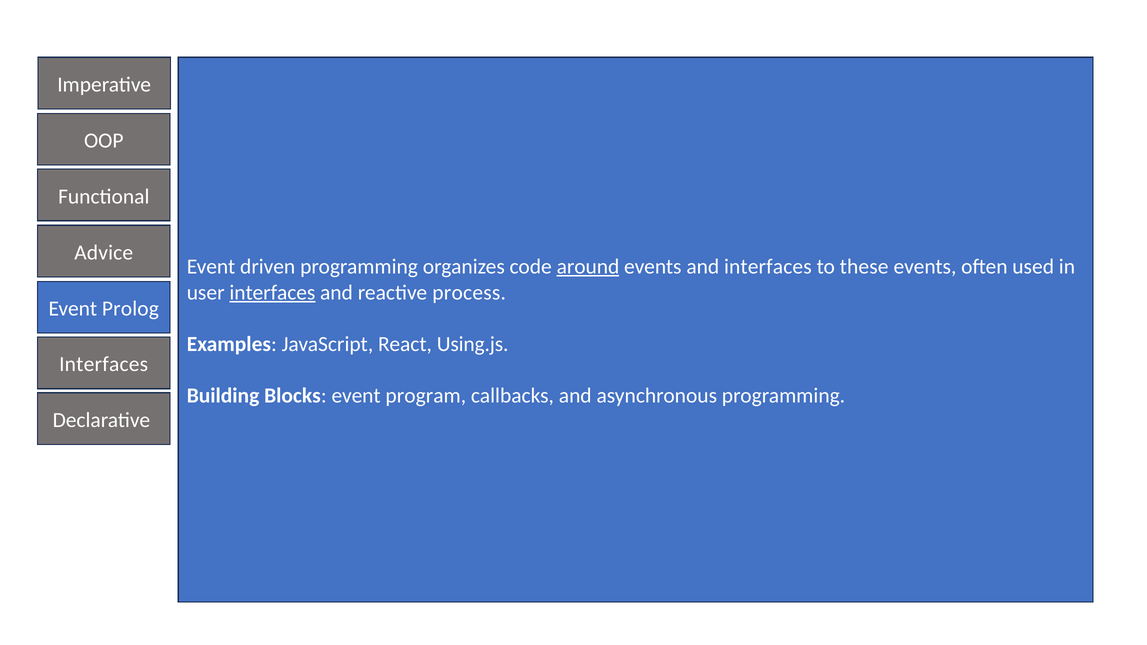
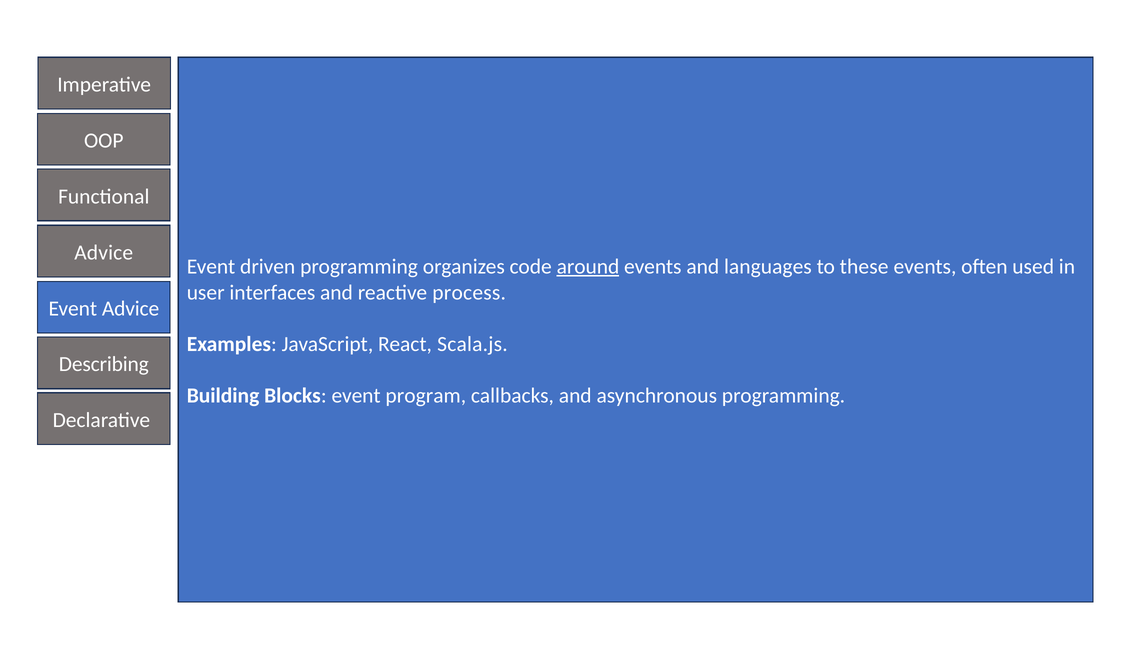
and interfaces: interfaces -> languages
interfaces at (272, 292) underline: present -> none
Event Prolog: Prolog -> Advice
Using.js: Using.js -> Scala.js
Interfaces at (104, 364): Interfaces -> Describing
